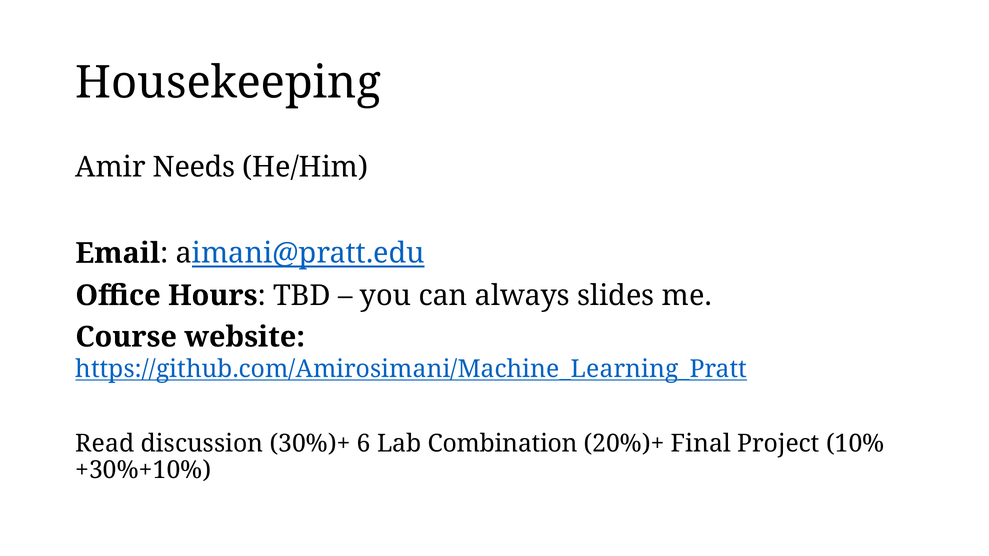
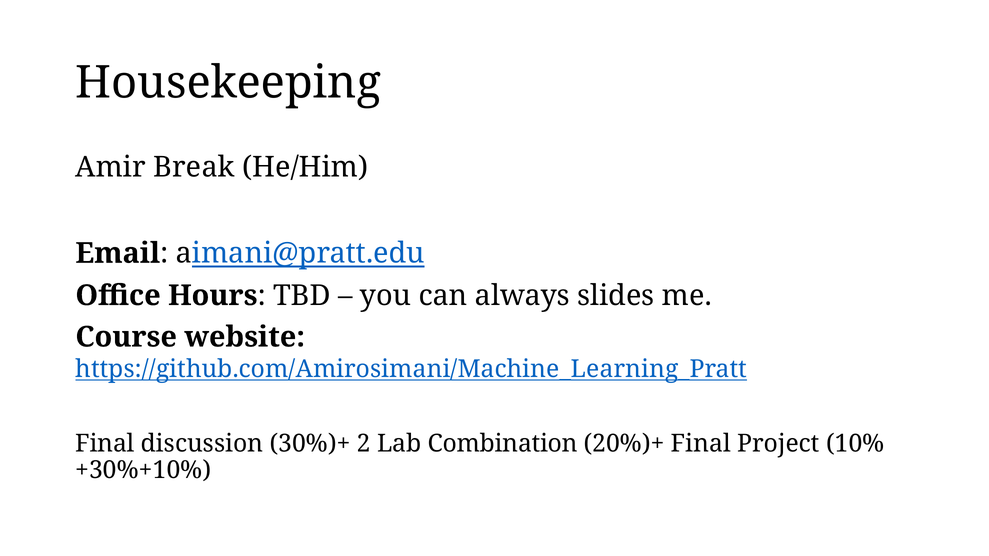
Needs: Needs -> Break
Read at (105, 444): Read -> Final
6: 6 -> 2
